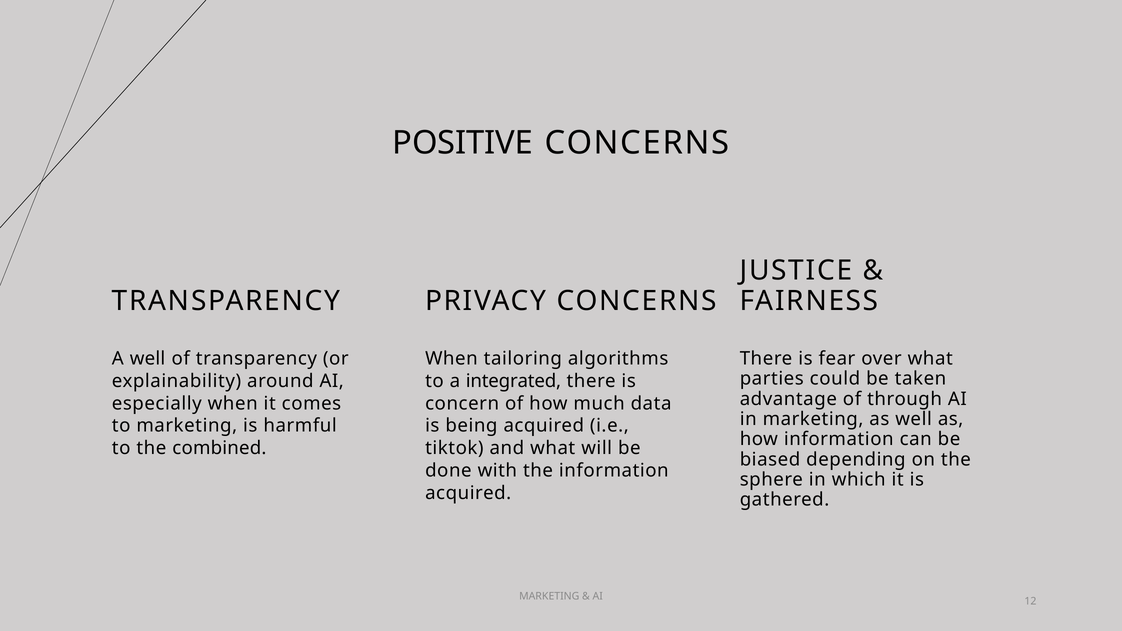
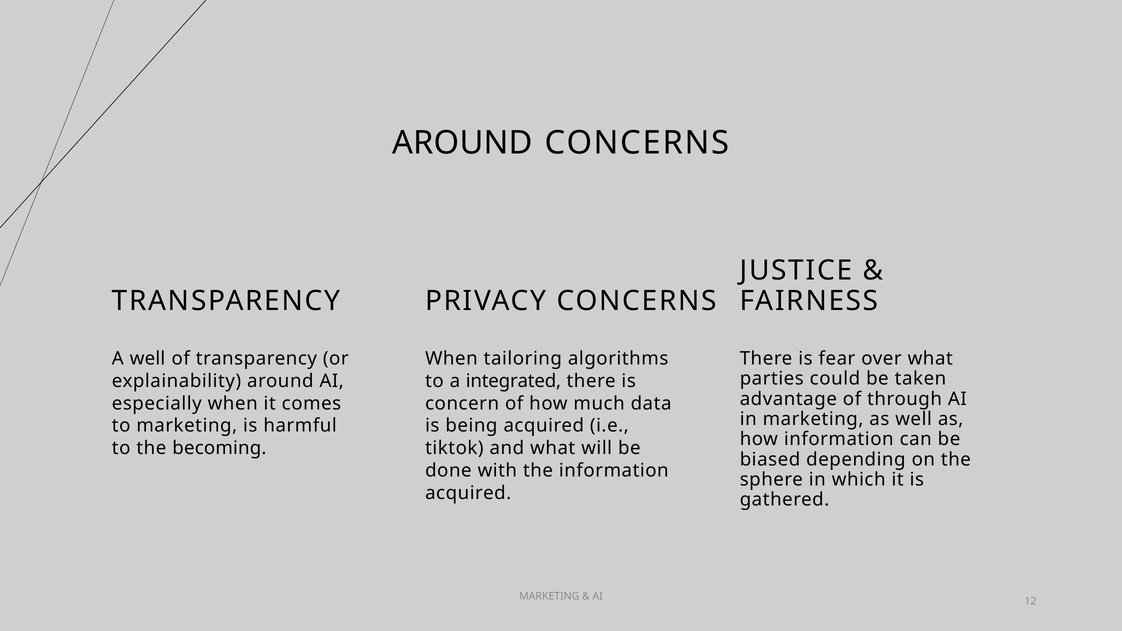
POSITIVE at (463, 143): POSITIVE -> AROUND
combined: combined -> becoming
